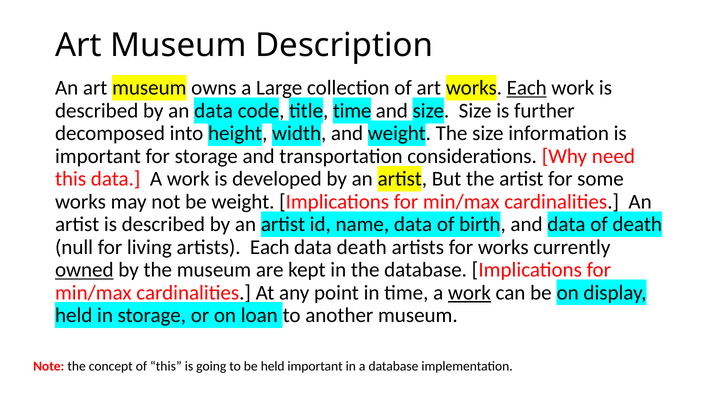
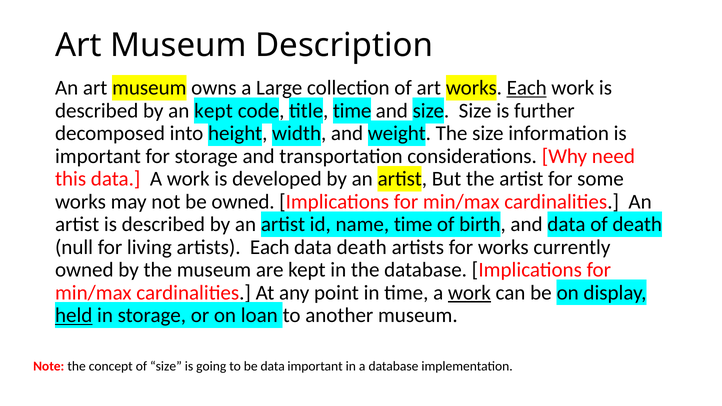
an data: data -> kept
be weight: weight -> owned
name data: data -> time
owned at (84, 270) underline: present -> none
held at (74, 315) underline: none -> present
of this: this -> size
be held: held -> data
